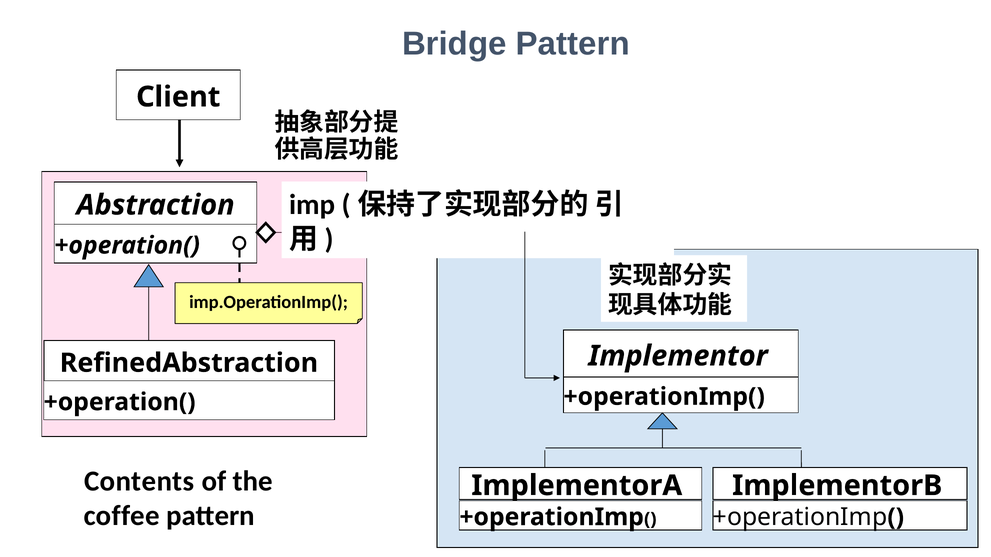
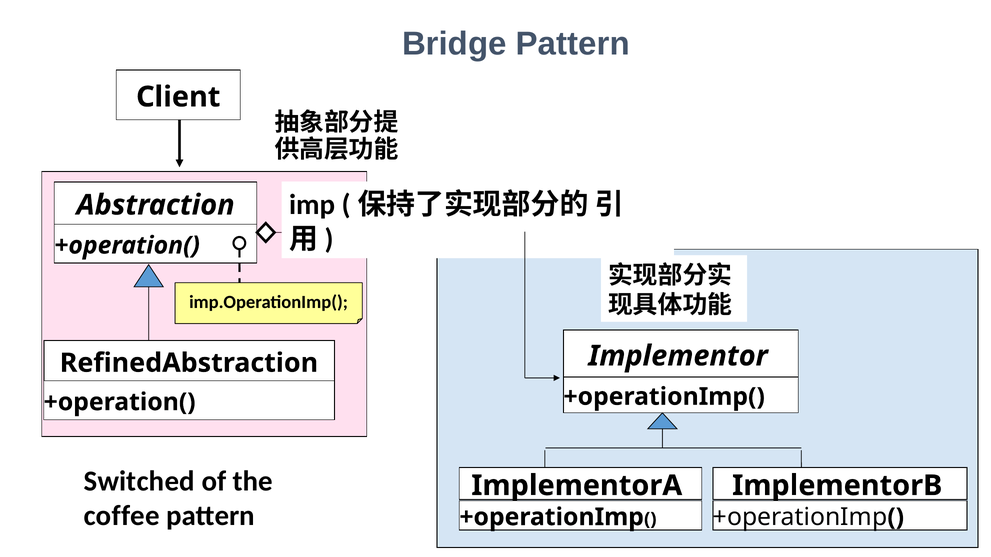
Contents: Contents -> Switched
